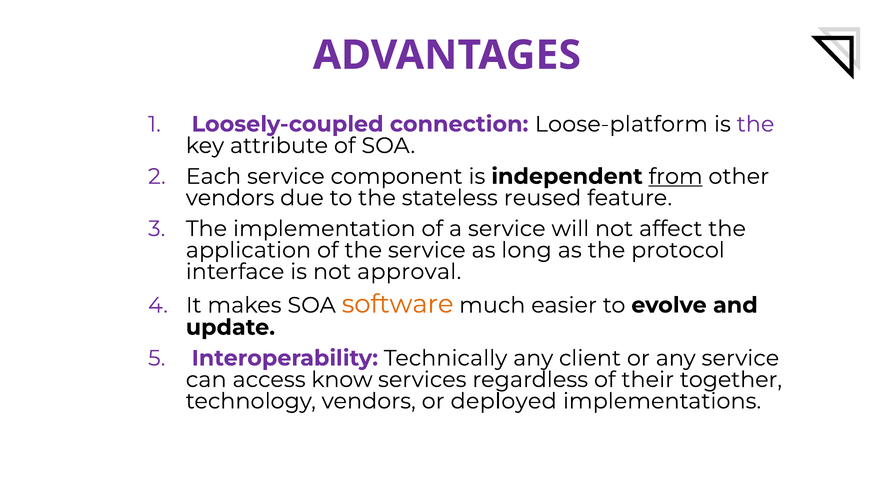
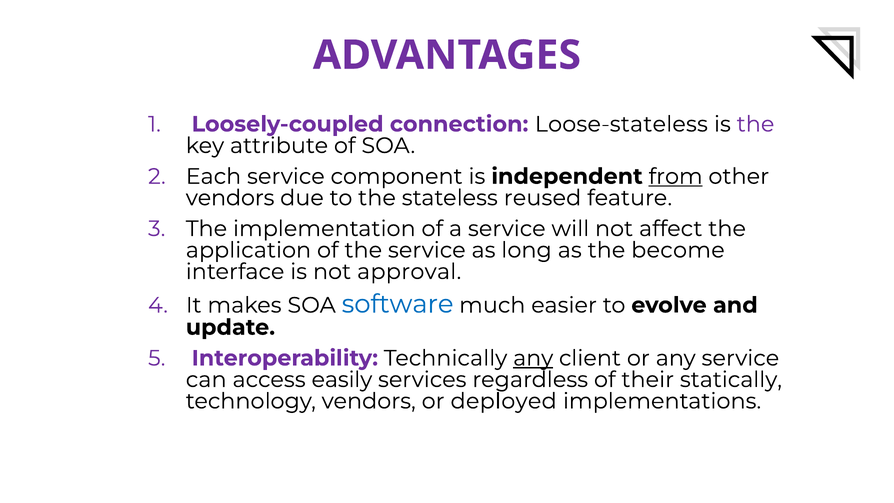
Loose-platform: Loose-platform -> Loose-stateless
protocol: protocol -> become
software colour: orange -> blue
any at (533, 358) underline: none -> present
know: know -> easily
together: together -> statically
